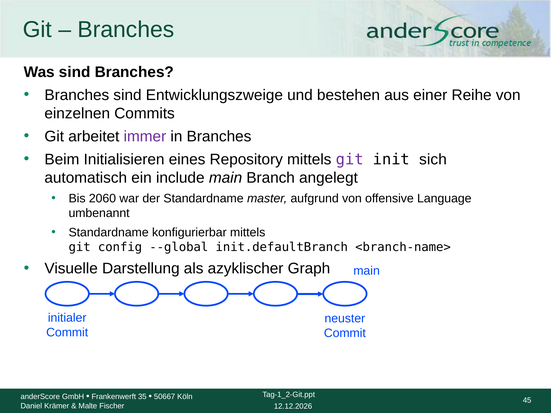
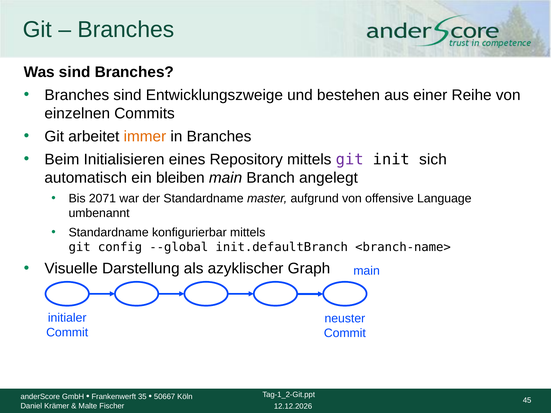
immer colour: purple -> orange
include: include -> bleiben
2060: 2060 -> 2071
